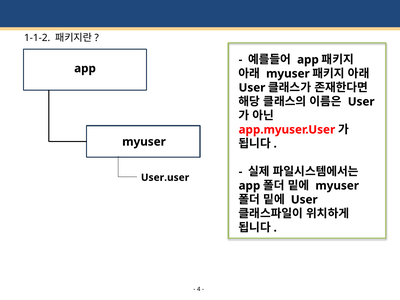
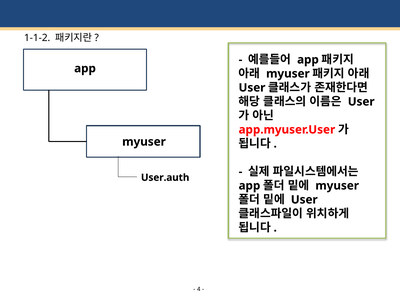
User.user: User.user -> User.auth
